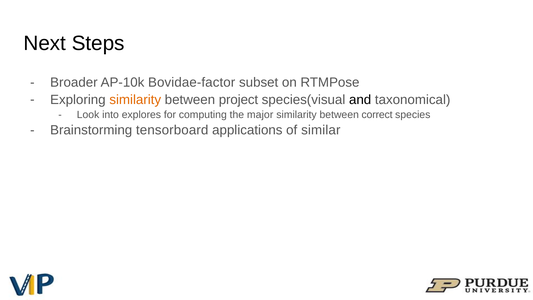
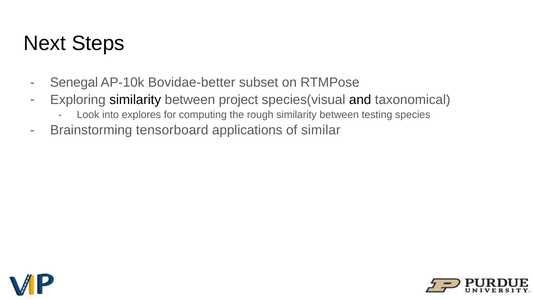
Broader: Broader -> Senegal
Bovidae-factor: Bovidae-factor -> Bovidae-better
similarity at (135, 100) colour: orange -> black
major: major -> rough
correct: correct -> testing
